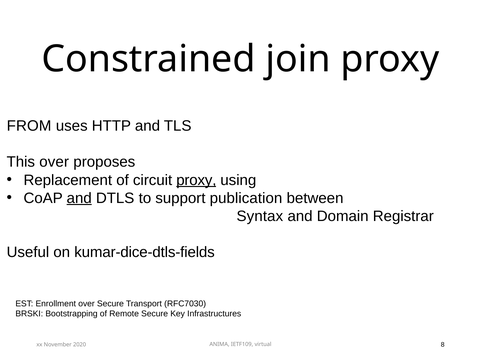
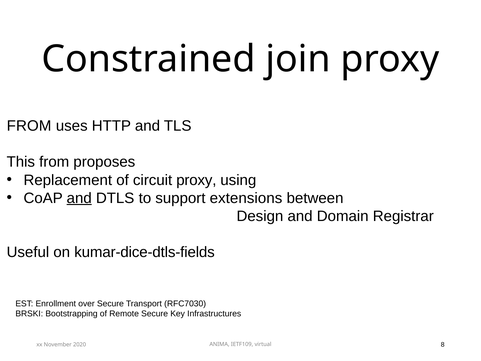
This over: over -> from
proxy at (196, 180) underline: present -> none
publication: publication -> extensions
Syntax: Syntax -> Design
